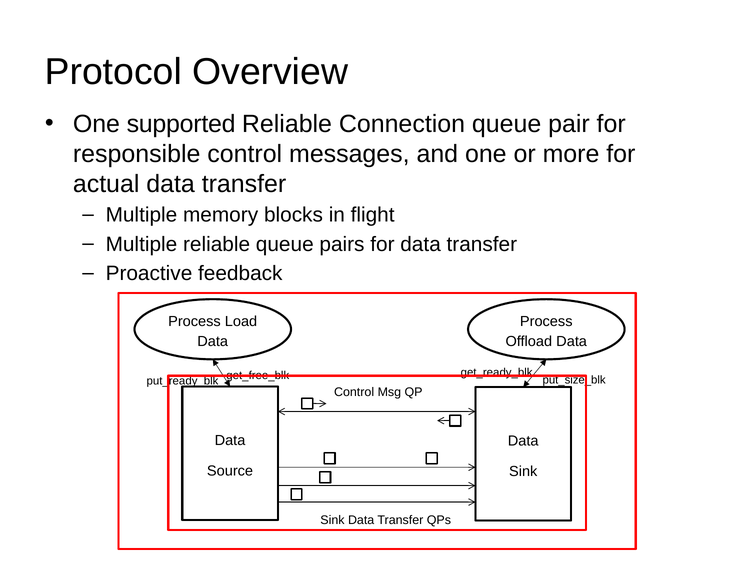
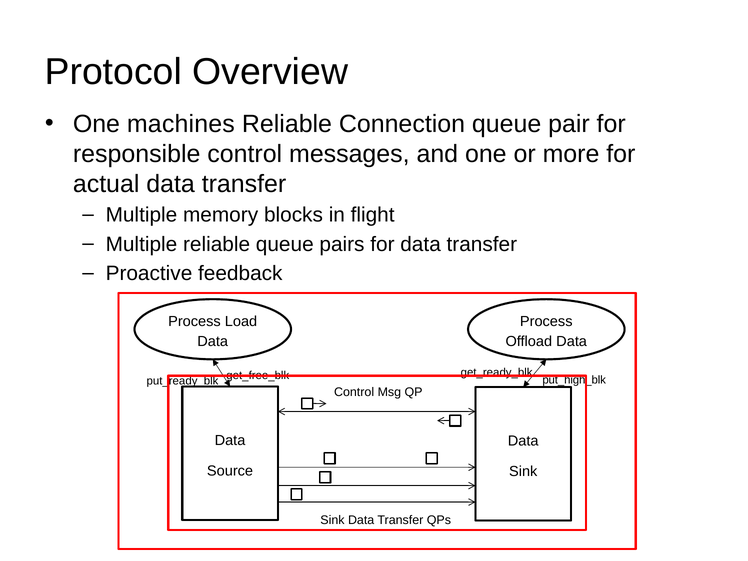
supported: supported -> machines
put_size_blk: put_size_blk -> put_high_blk
